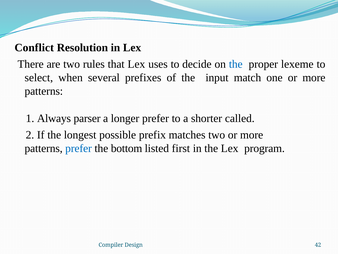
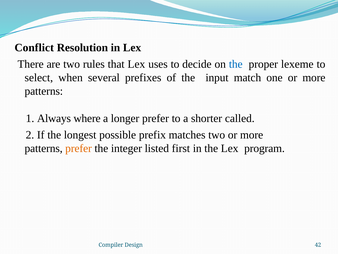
parser: parser -> where
prefer at (79, 148) colour: blue -> orange
bottom: bottom -> integer
